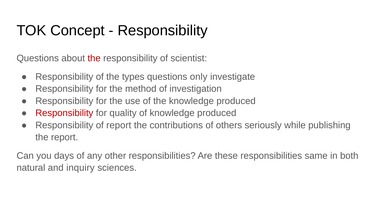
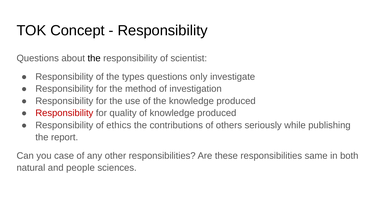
the at (94, 58) colour: red -> black
of report: report -> ethics
days: days -> case
inquiry: inquiry -> people
